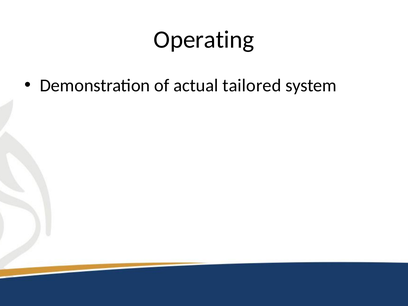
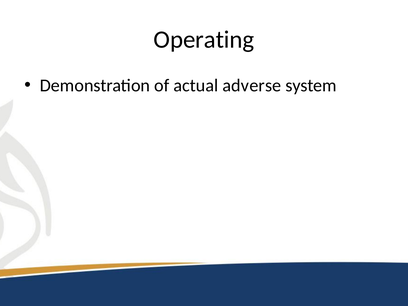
tailored: tailored -> adverse
